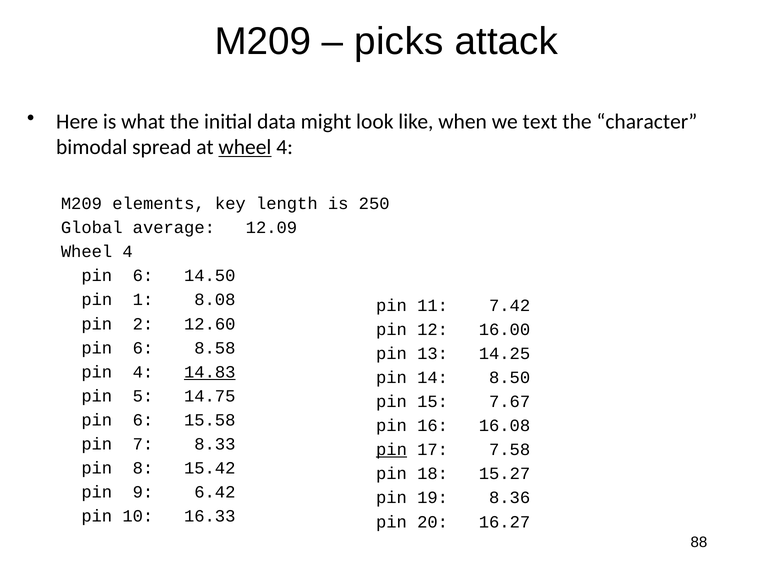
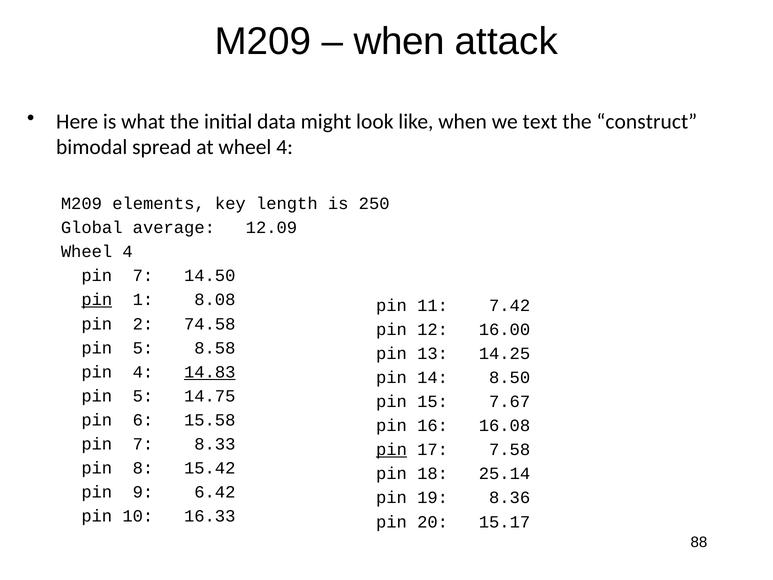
picks at (399, 41): picks -> when
character: character -> construct
wheel at (245, 147) underline: present -> none
6 at (143, 276): 6 -> 7
pin at (97, 300) underline: none -> present
12.60: 12.60 -> 74.58
6 at (143, 348): 6 -> 5
15.27: 15.27 -> 25.14
16.27: 16.27 -> 15.17
